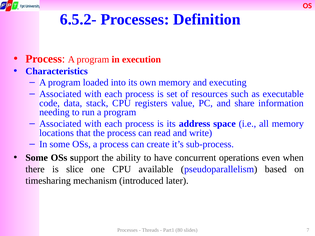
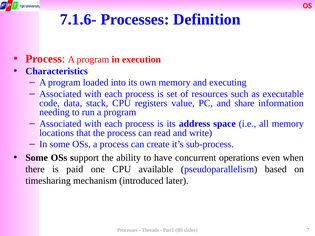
6.5.2-: 6.5.2- -> 7.1.6-
slice: slice -> paid
